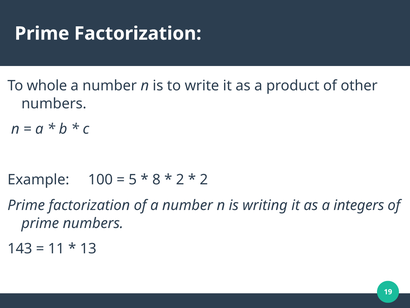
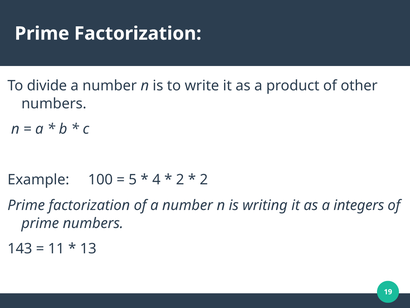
whole: whole -> divide
8: 8 -> 4
